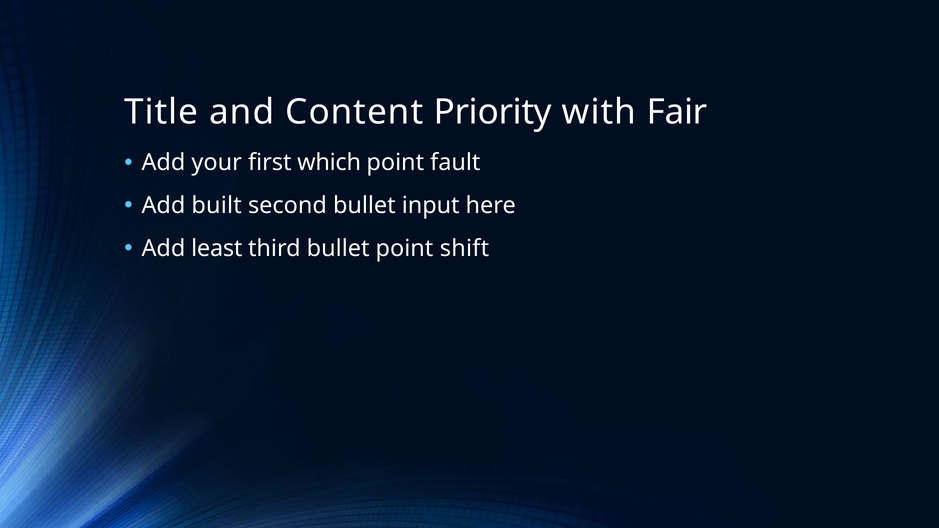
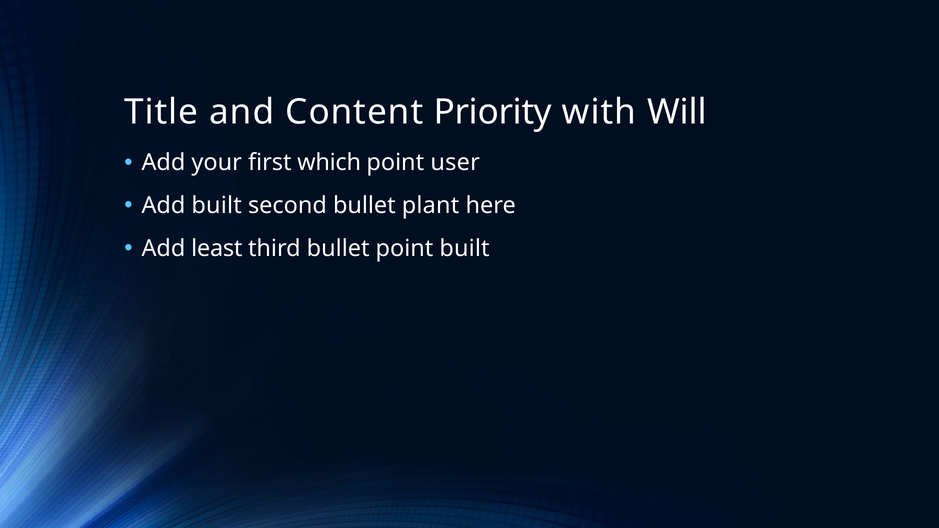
Fair: Fair -> Will
fault: fault -> user
input: input -> plant
point shift: shift -> built
